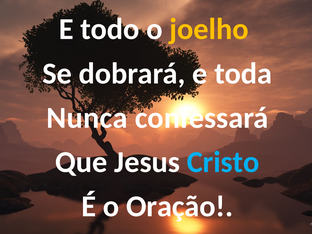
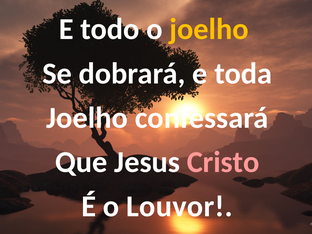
Nunca at (87, 118): Nunca -> Joelho
Cristo colour: light blue -> pink
Oração: Oração -> Louvor
